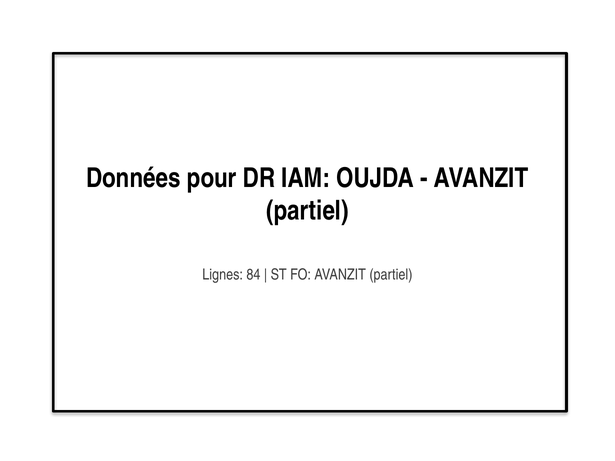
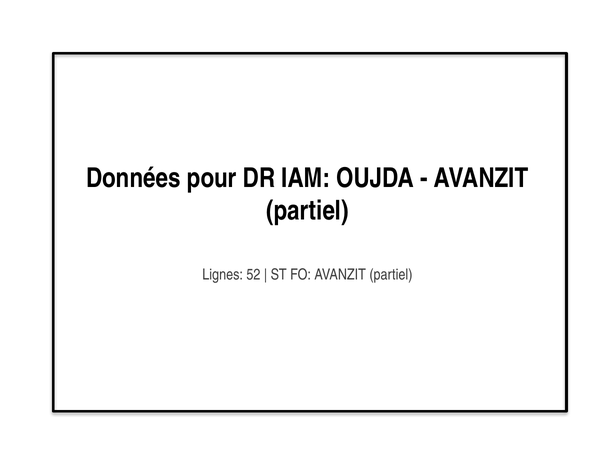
84: 84 -> 52
